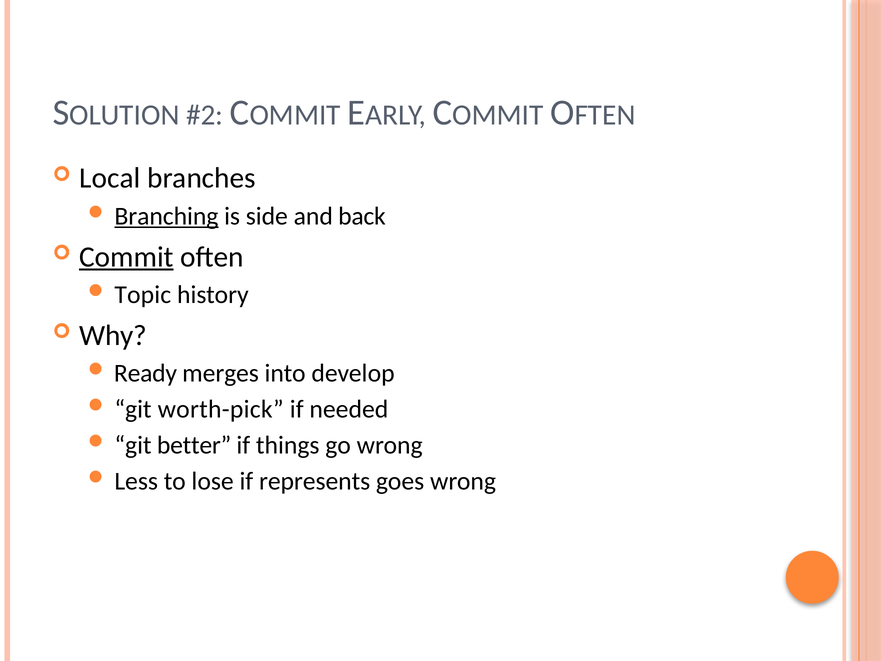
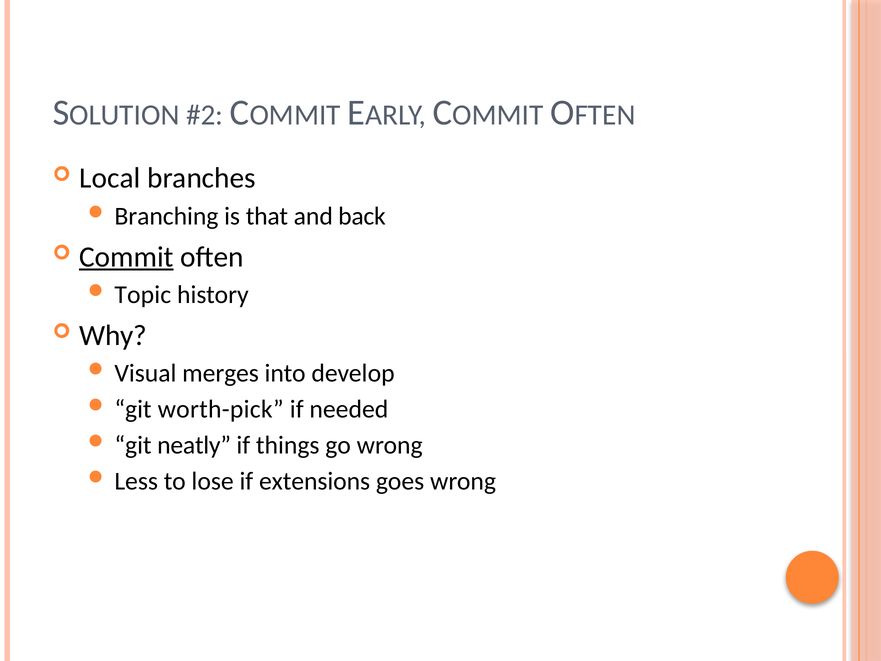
Branching underline: present -> none
side: side -> that
Ready: Ready -> Visual
better: better -> neatly
represents: represents -> extensions
